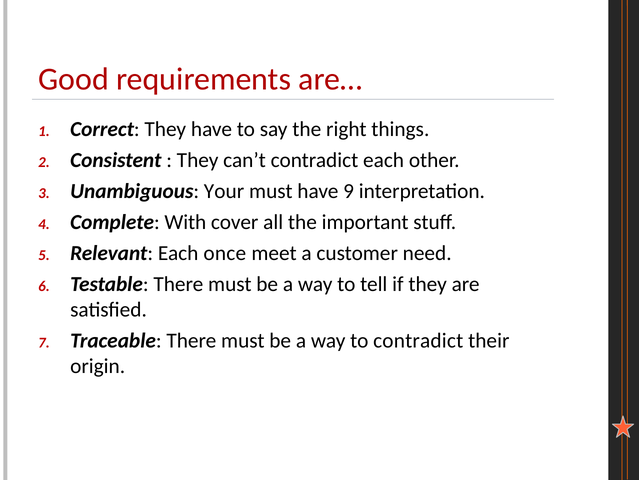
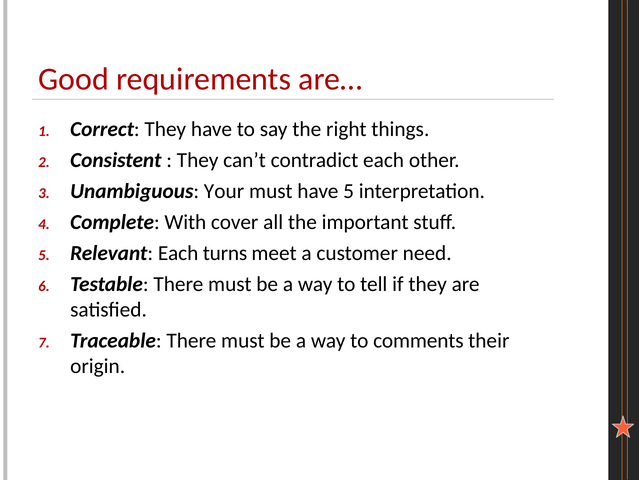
have 9: 9 -> 5
once: once -> turns
to contradict: contradict -> comments
